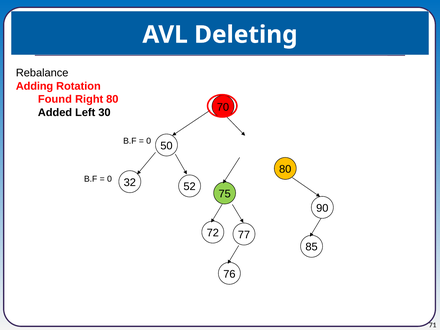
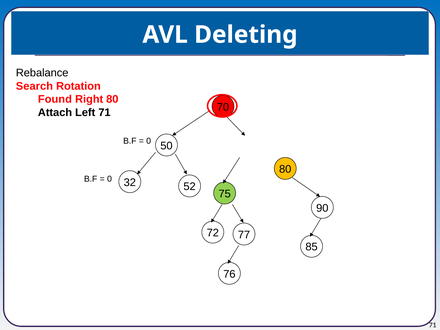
Adding: Adding -> Search
Added: Added -> Attach
Left 30: 30 -> 71
